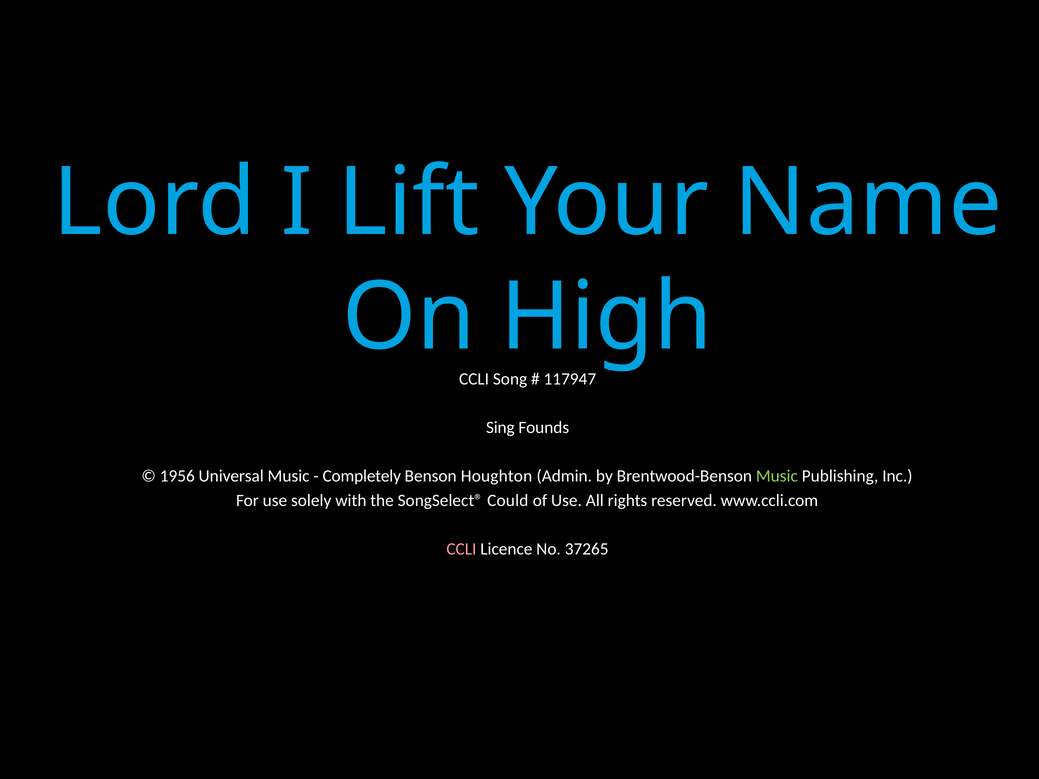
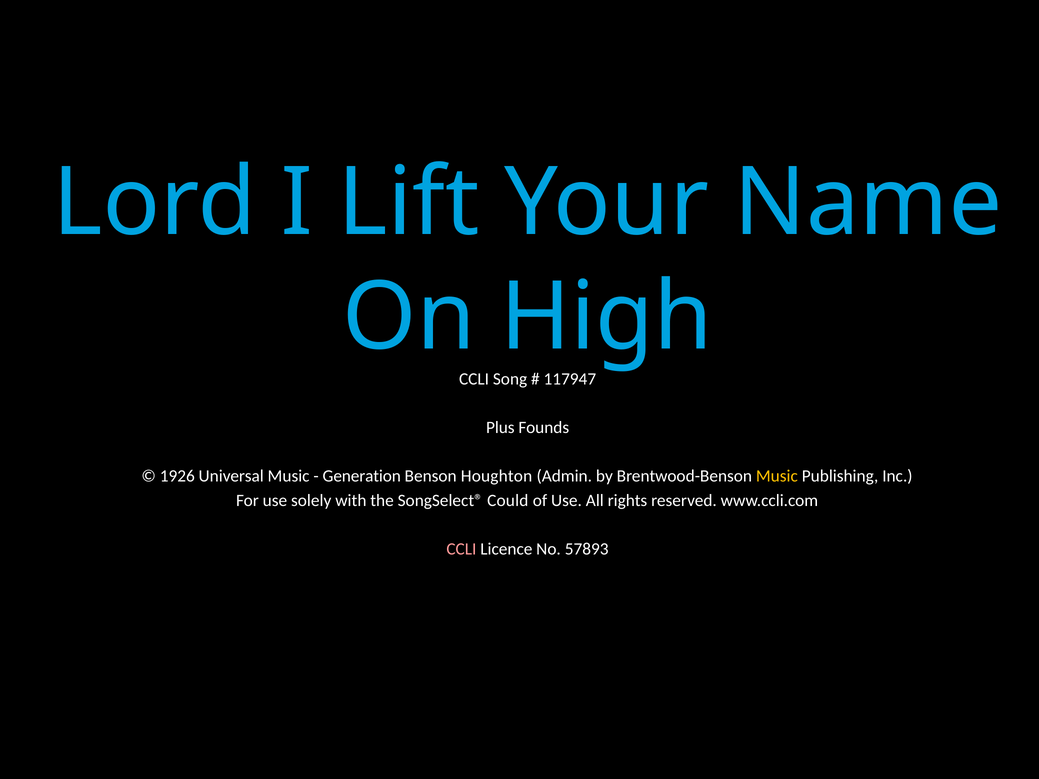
Sing: Sing -> Plus
1956: 1956 -> 1926
Completely: Completely -> Generation
Music at (777, 476) colour: light green -> yellow
37265: 37265 -> 57893
